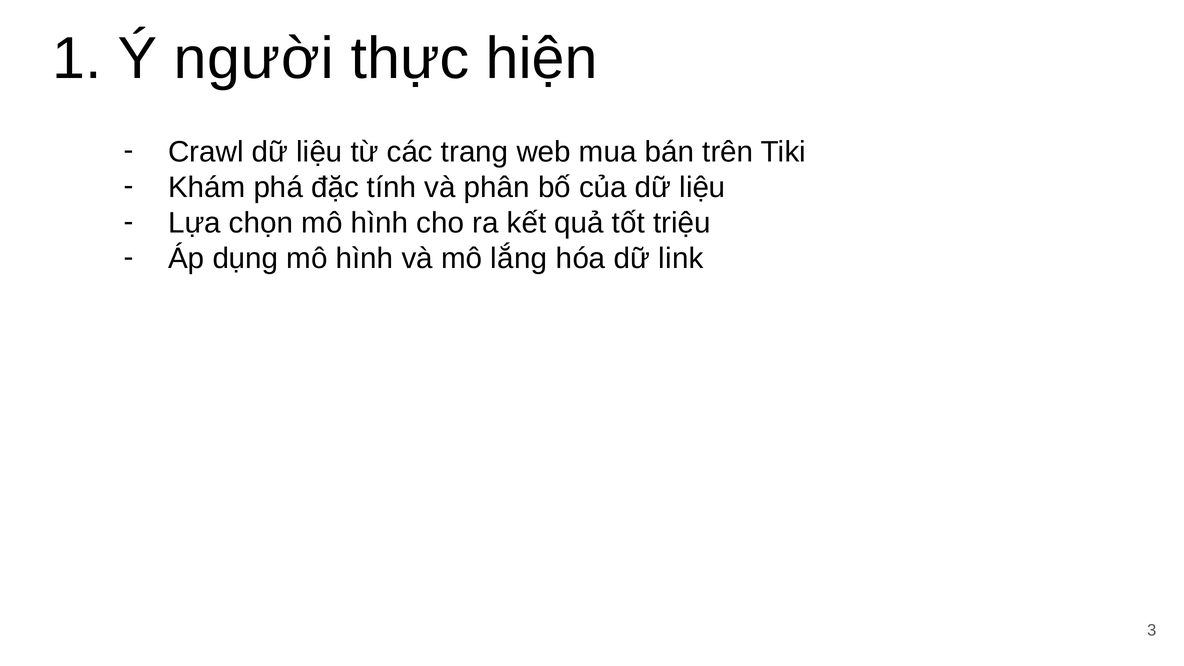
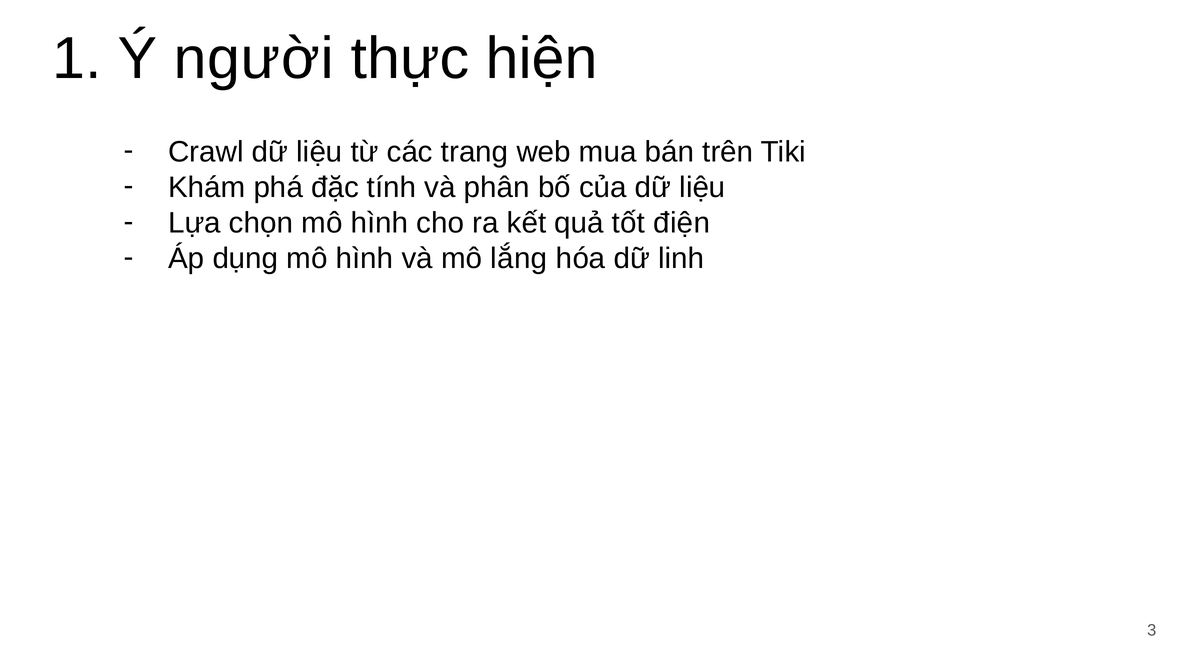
triệu: triệu -> điện
link: link -> linh
